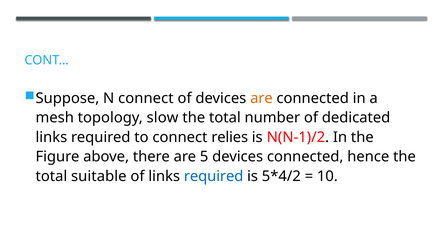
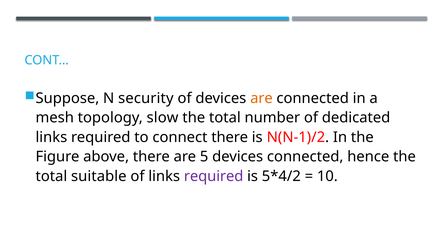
N connect: connect -> security
connect relies: relies -> there
required at (214, 176) colour: blue -> purple
